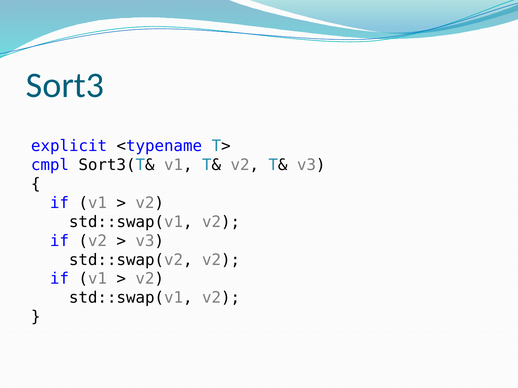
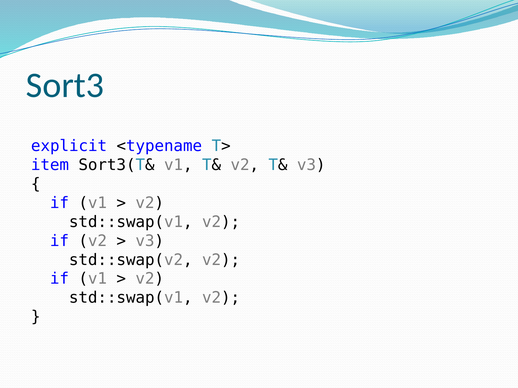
cmpl: cmpl -> item
